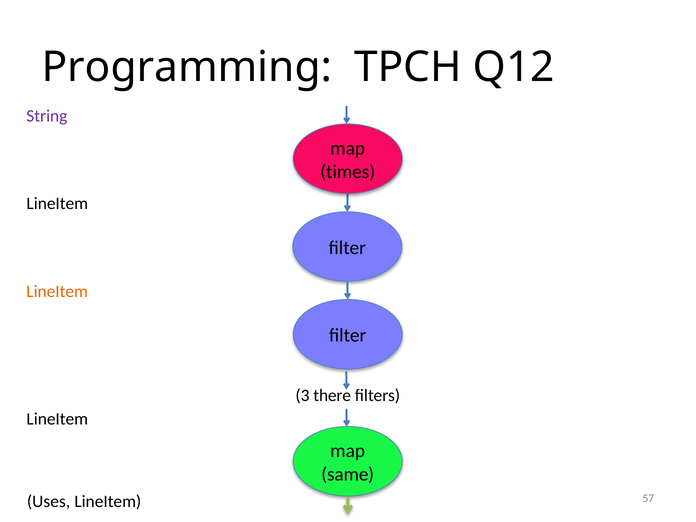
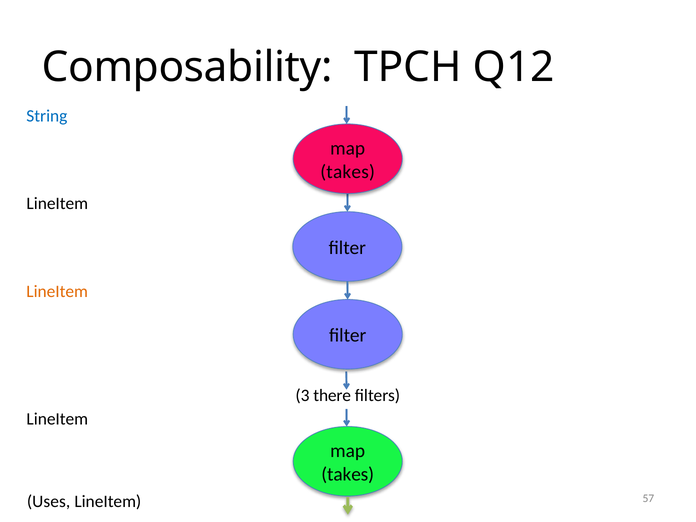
Programming: Programming -> Composability
String colour: purple -> blue
times at (348, 172): times -> takes
same at (348, 474): same -> takes
